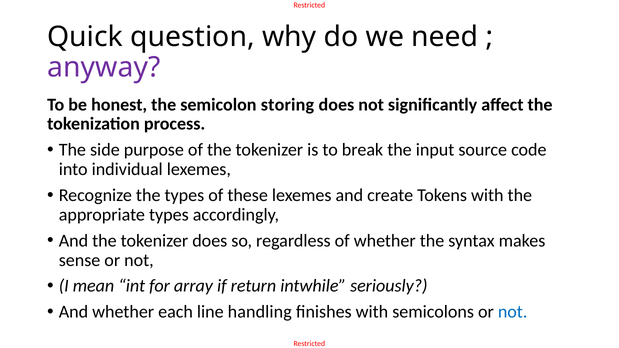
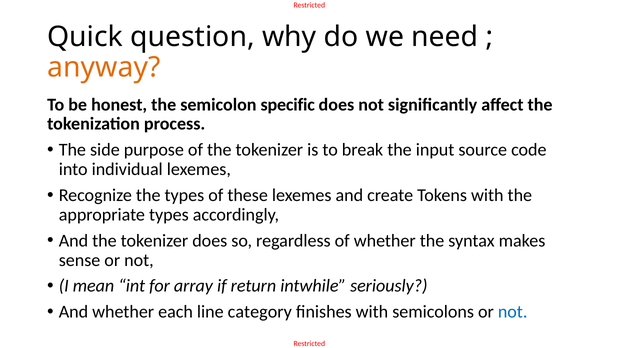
anyway colour: purple -> orange
storing: storing -> specific
handling: handling -> category
